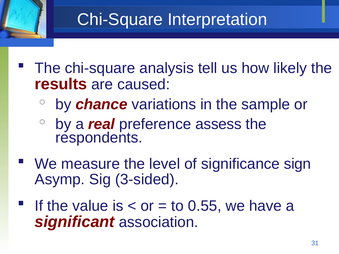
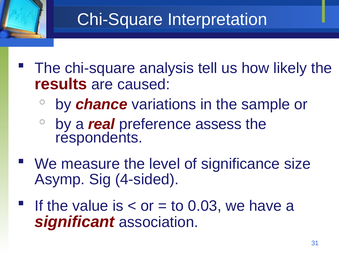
sign: sign -> size
3-sided: 3-sided -> 4-sided
0.55: 0.55 -> 0.03
